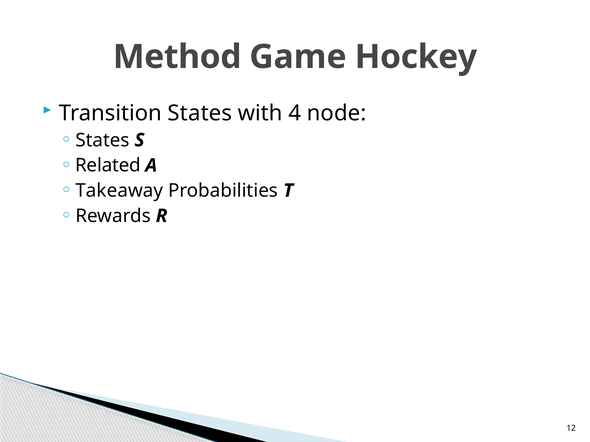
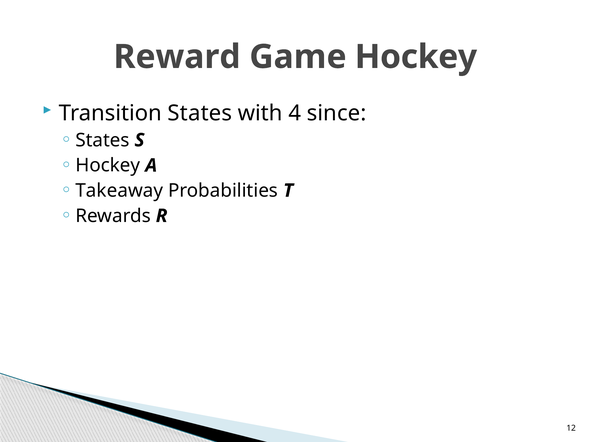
Method: Method -> Reward
node: node -> since
Related at (108, 166): Related -> Hockey
